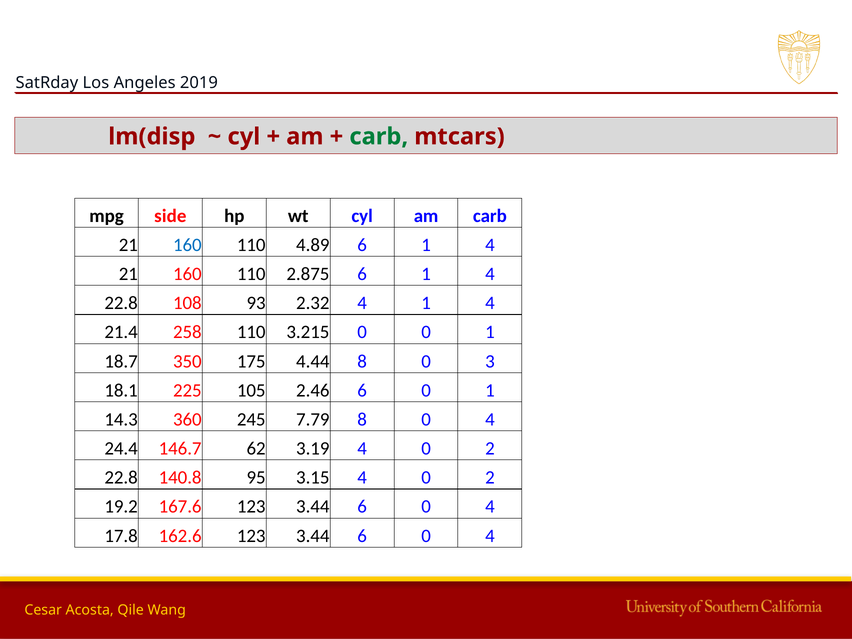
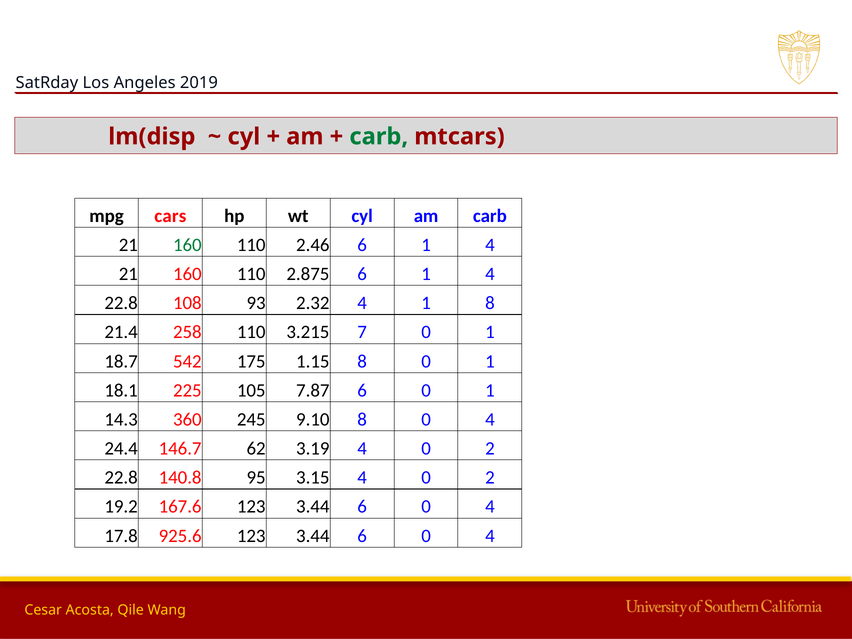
side: side -> cars
160 at (187, 245) colour: blue -> green
4.89: 4.89 -> 2.46
4 1 4: 4 -> 8
3.215 0: 0 -> 7
350: 350 -> 542
4.44: 4.44 -> 1.15
8 0 3: 3 -> 1
2.46: 2.46 -> 7.87
7.79: 7.79 -> 9.10
162.6: 162.6 -> 925.6
